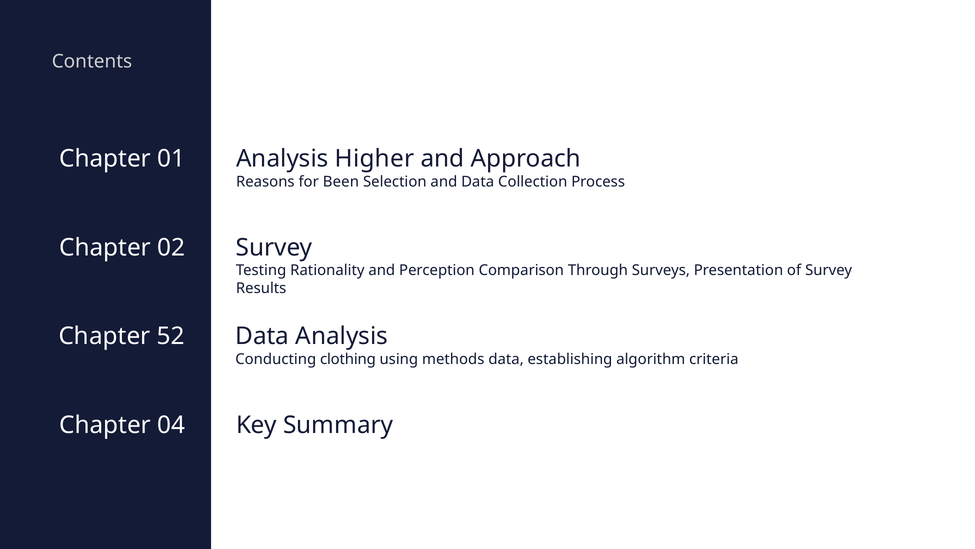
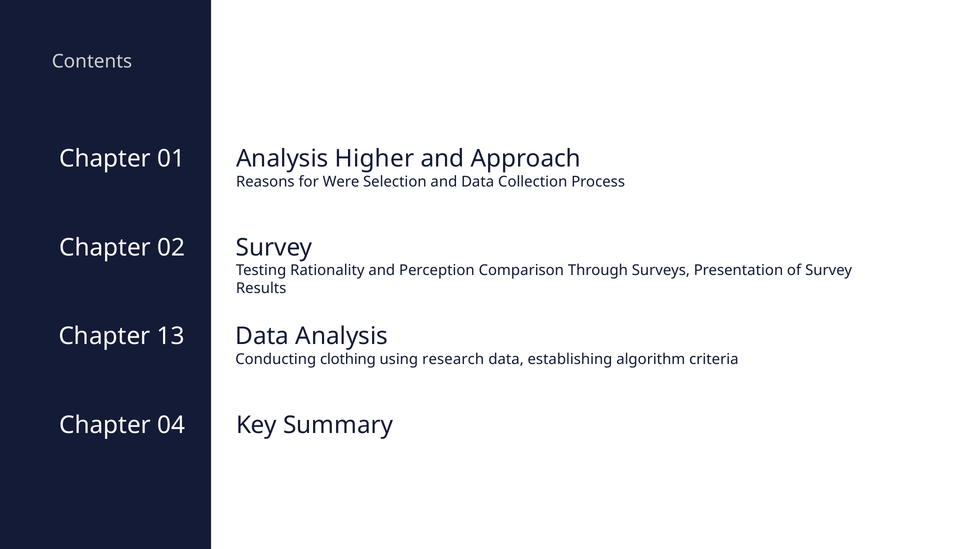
Been: Been -> Were
52: 52 -> 13
methods: methods -> research
